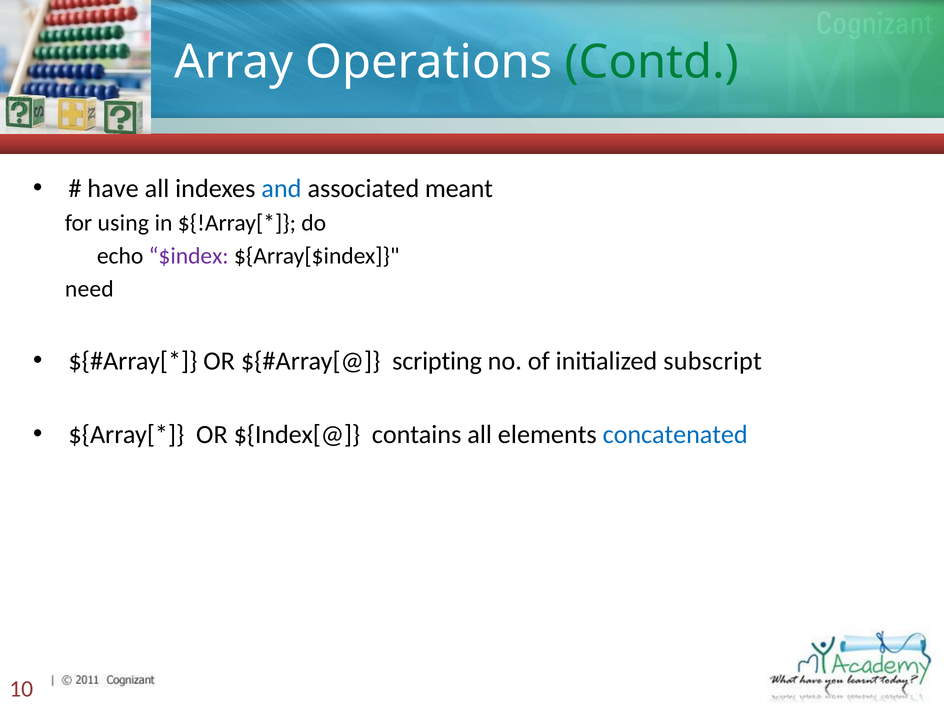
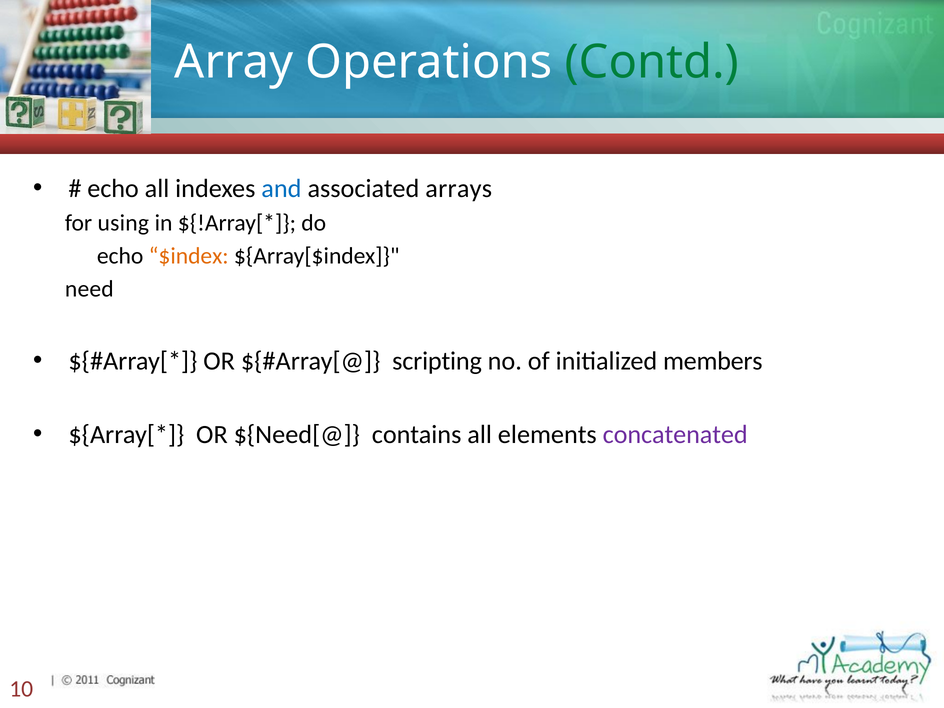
have at (113, 188): have -> echo
meant: meant -> arrays
$index colour: purple -> orange
subscript: subscript -> members
${Index[@: ${Index[@ -> ${Need[@
concatenated colour: blue -> purple
